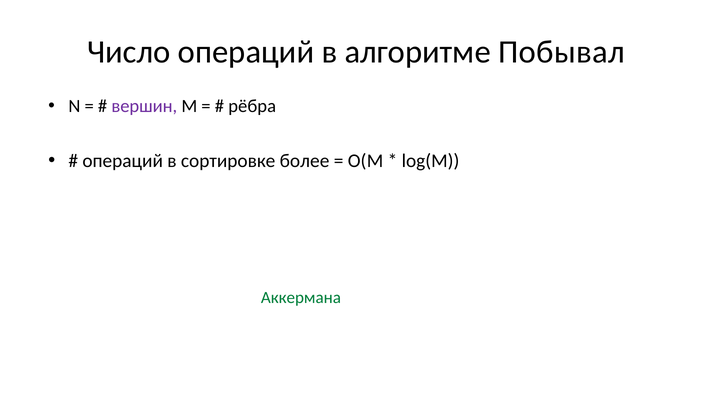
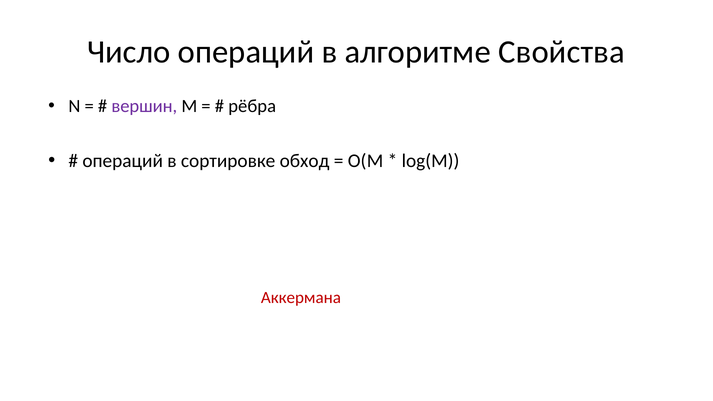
Побывал: Побывал -> Свойства
более: более -> обход
Аккермана colour: green -> red
